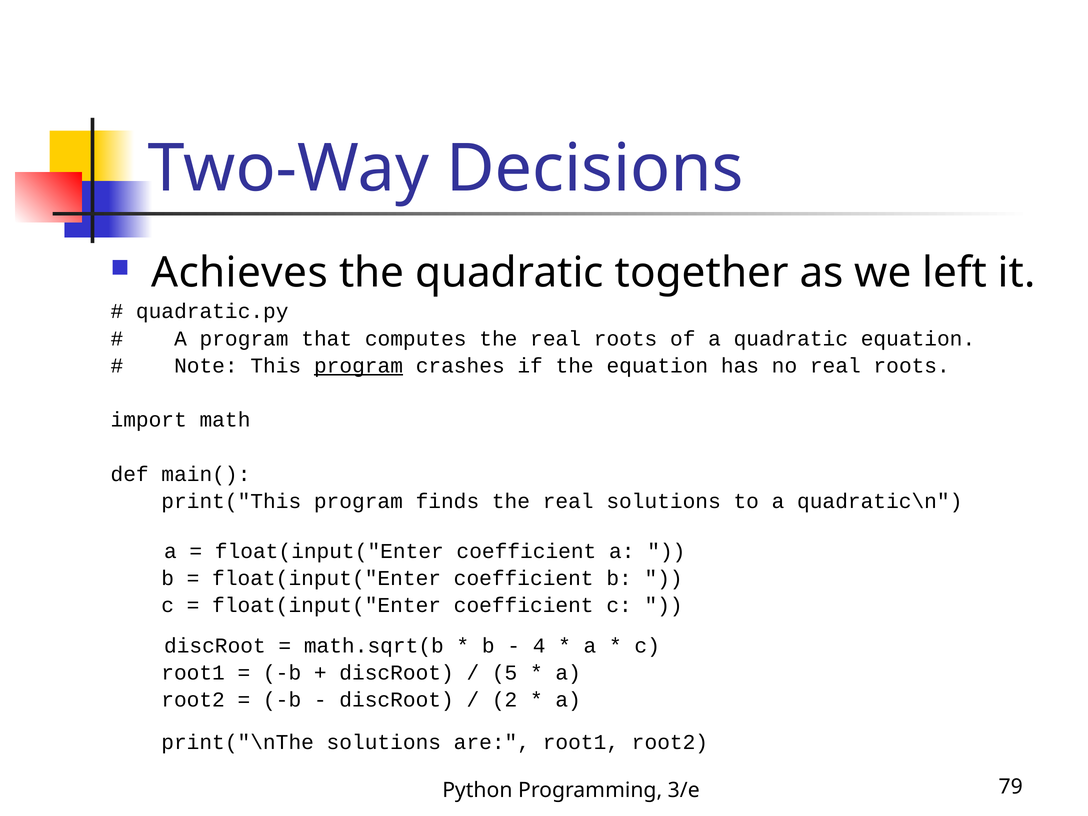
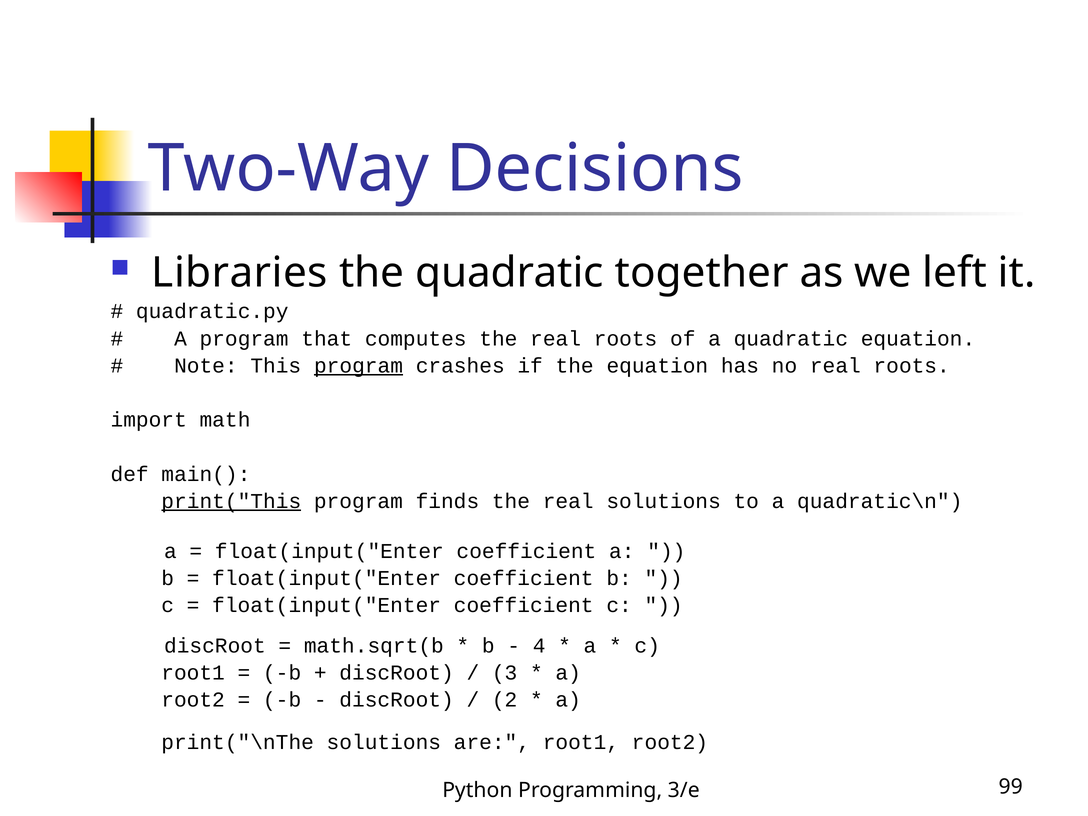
Achieves: Achieves -> Libraries
print("This underline: none -> present
5: 5 -> 3
79: 79 -> 99
